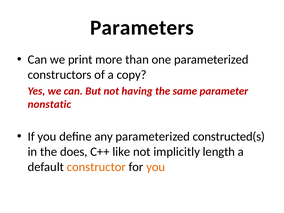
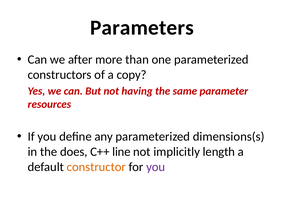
print: print -> after
nonstatic: nonstatic -> resources
constructed(s: constructed(s -> dimensions(s
like: like -> line
you at (156, 167) colour: orange -> purple
